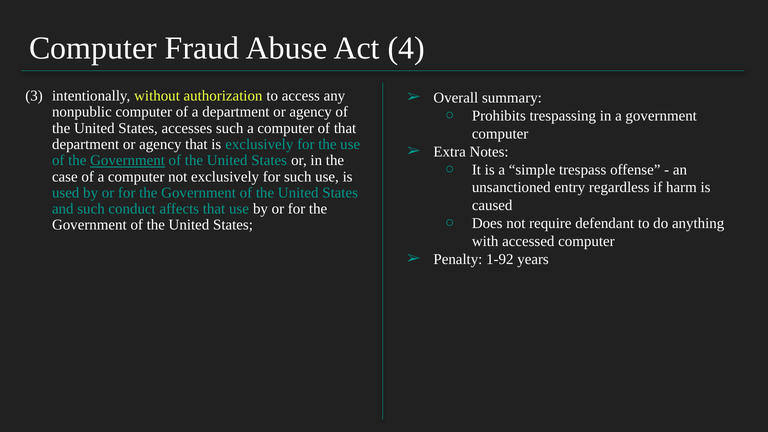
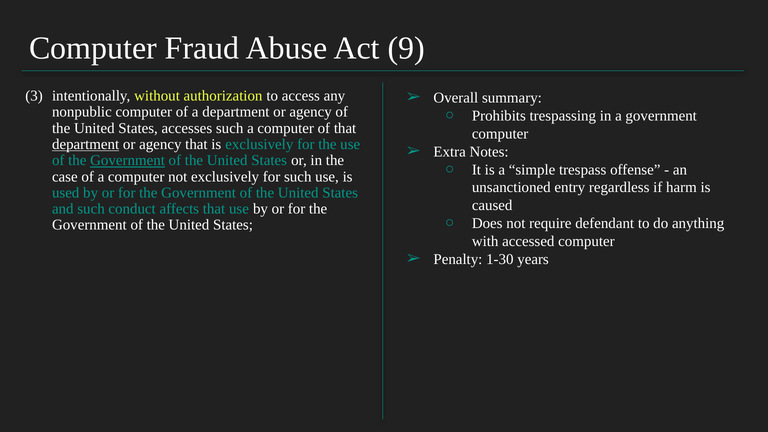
4: 4 -> 9
department at (86, 144) underline: none -> present
1-92: 1-92 -> 1-30
